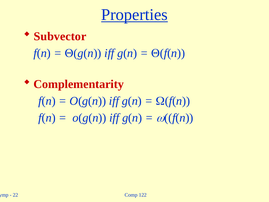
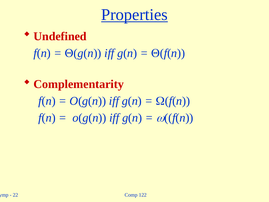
Subvector: Subvector -> Undefined
